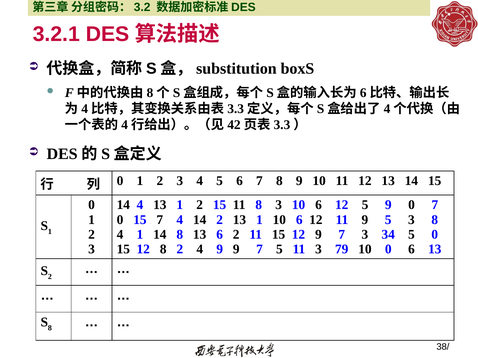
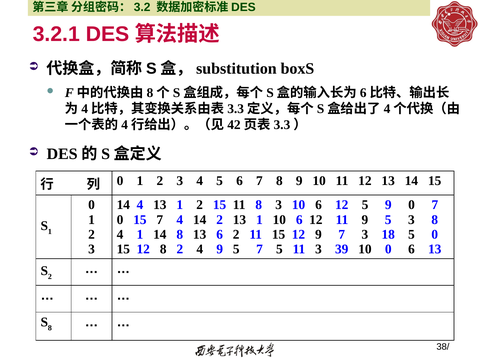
34: 34 -> 18
4 9 9: 9 -> 5
79: 79 -> 39
